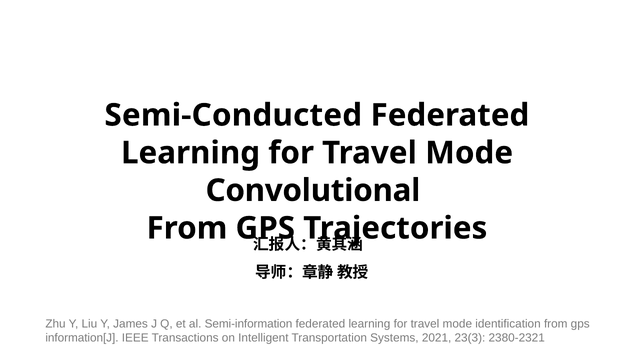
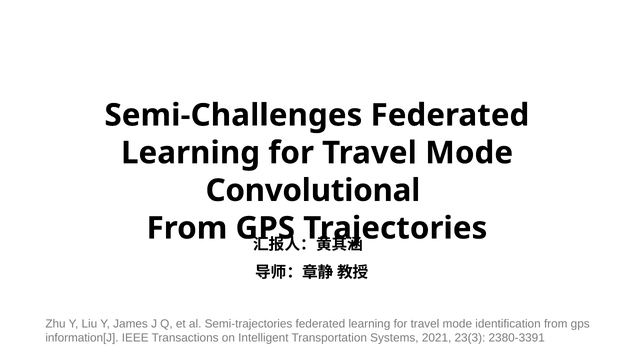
Semi-Conducted: Semi-Conducted -> Semi-Challenges
Semi-information: Semi-information -> Semi-trajectories
2380-2321: 2380-2321 -> 2380-3391
